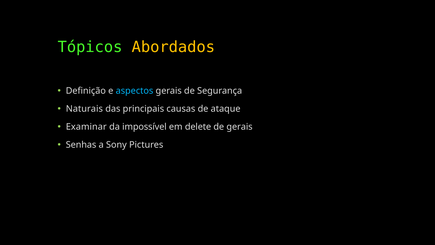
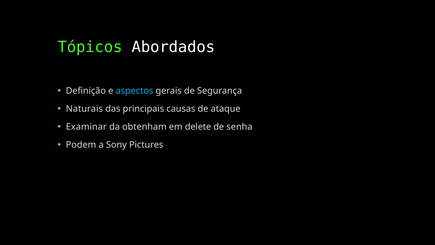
Abordados colour: yellow -> white
impossível: impossível -> obtenham
de gerais: gerais -> senha
Senhas: Senhas -> Podem
